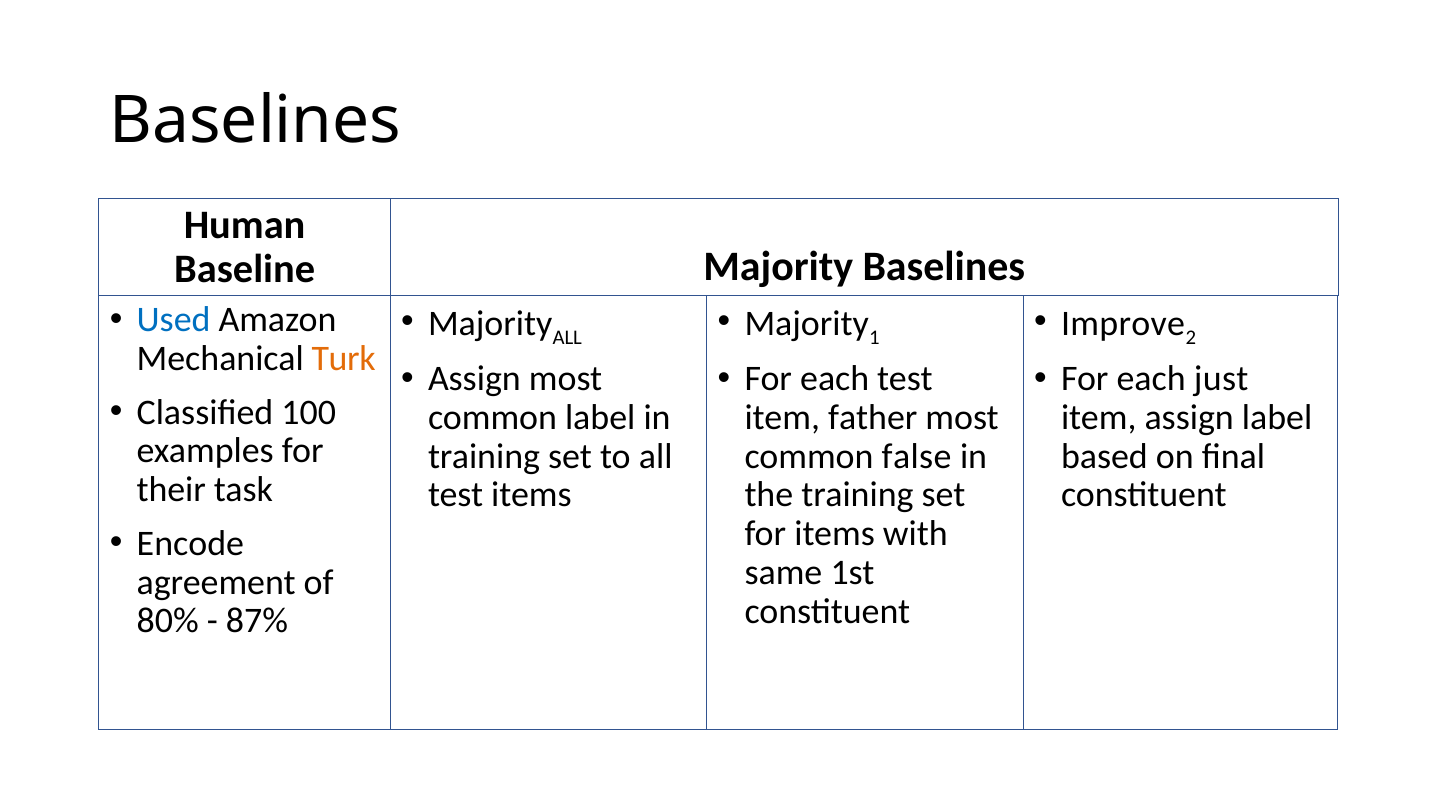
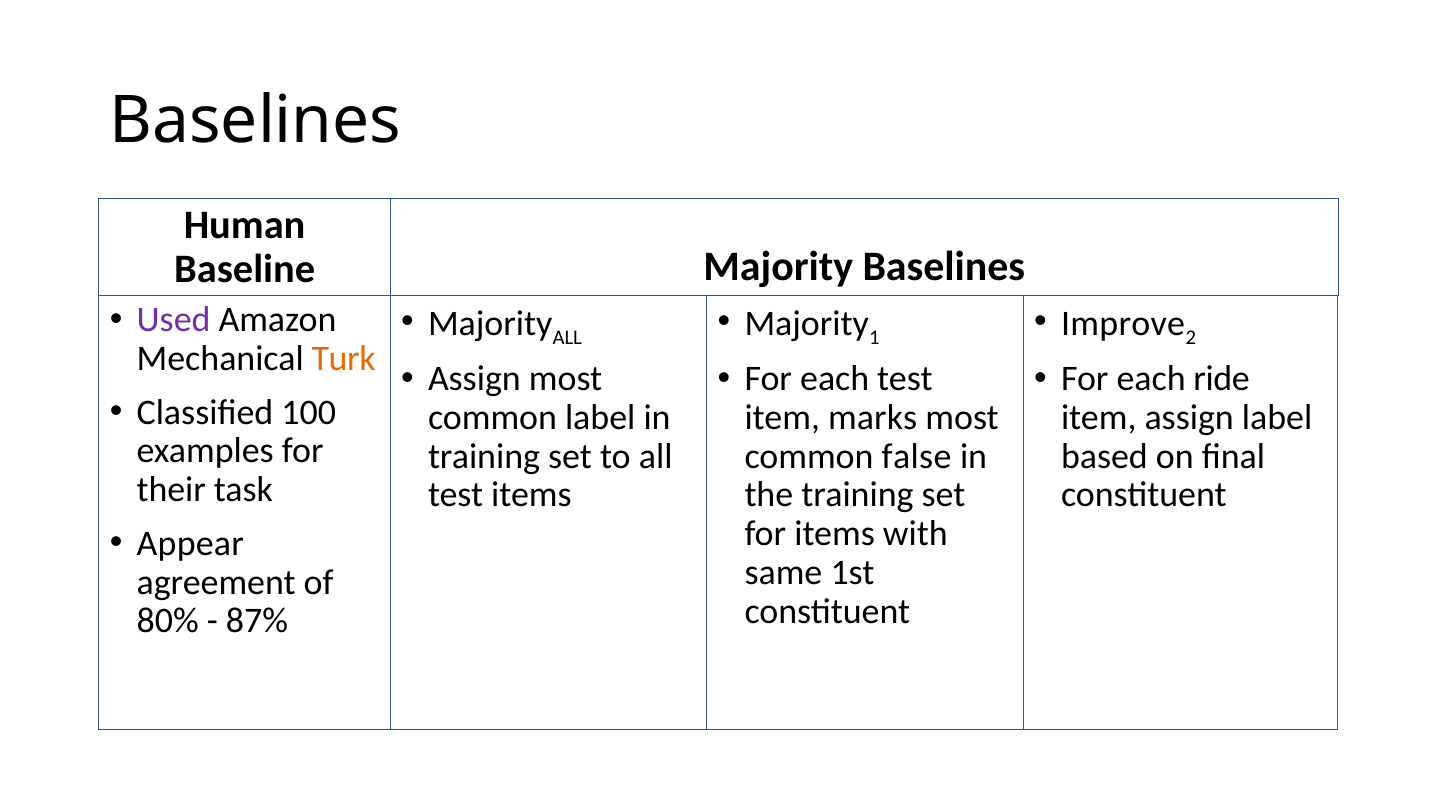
Used colour: blue -> purple
just: just -> ride
father: father -> marks
Encode: Encode -> Appear
